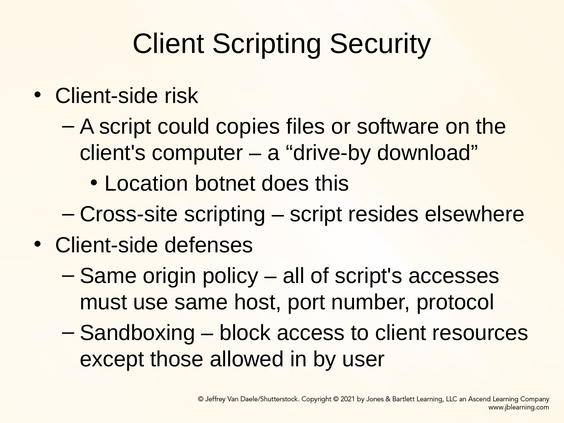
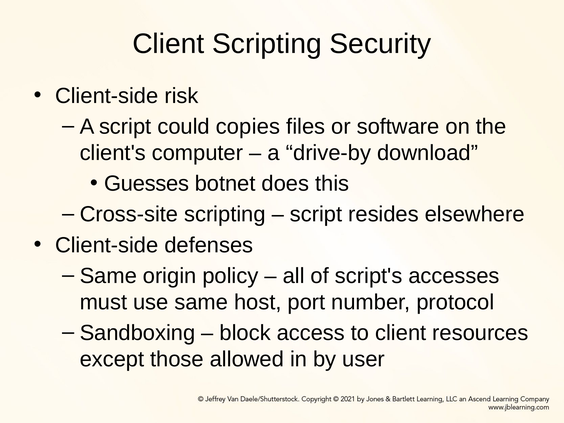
Location: Location -> Guesses
